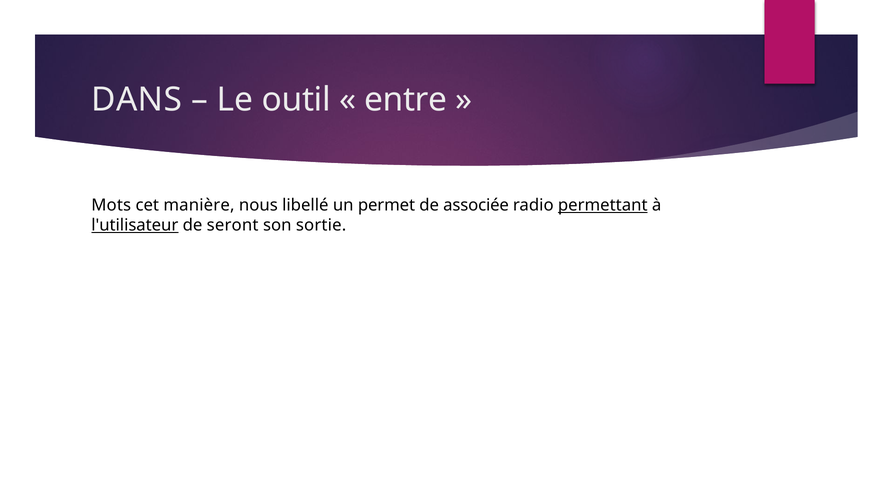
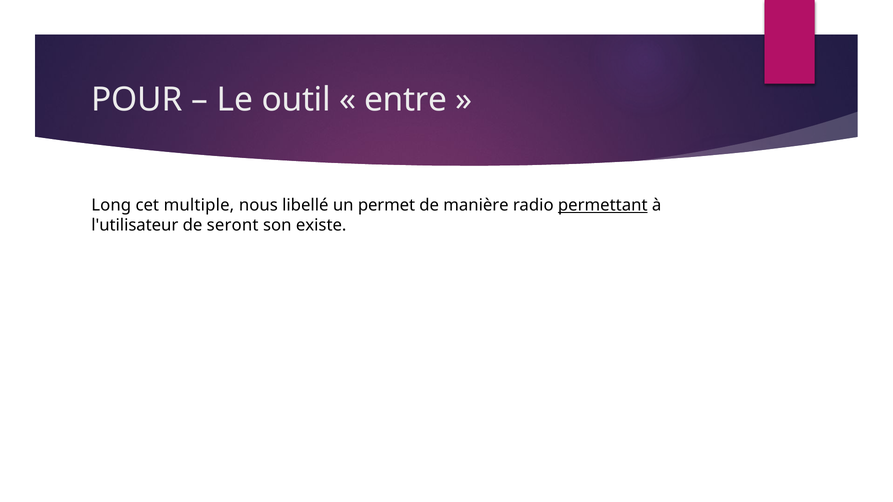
DANS: DANS -> POUR
Mots: Mots -> Long
manière: manière -> multiple
associée: associée -> manière
l'utilisateur underline: present -> none
sortie: sortie -> existe
